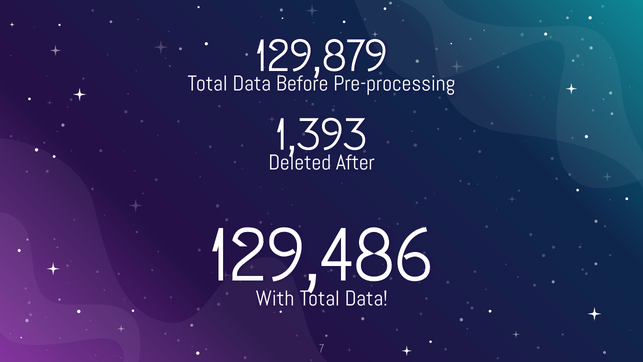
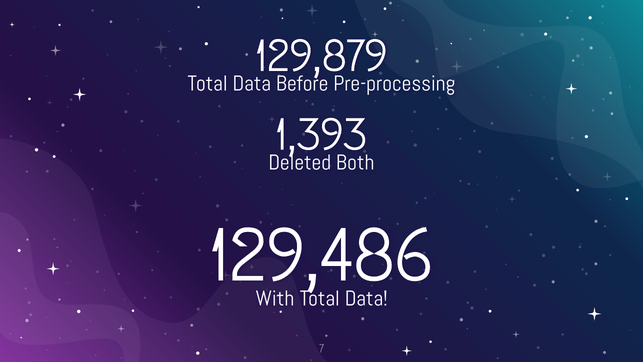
After: After -> Both
